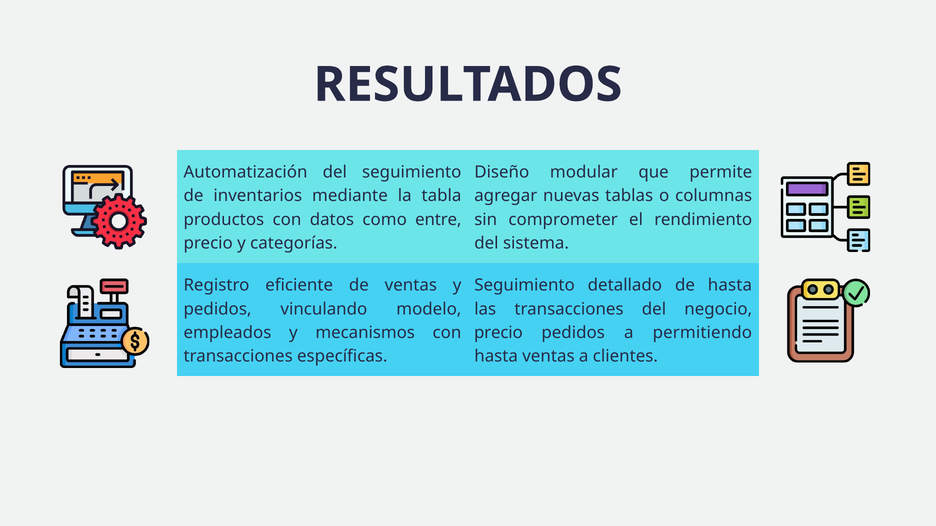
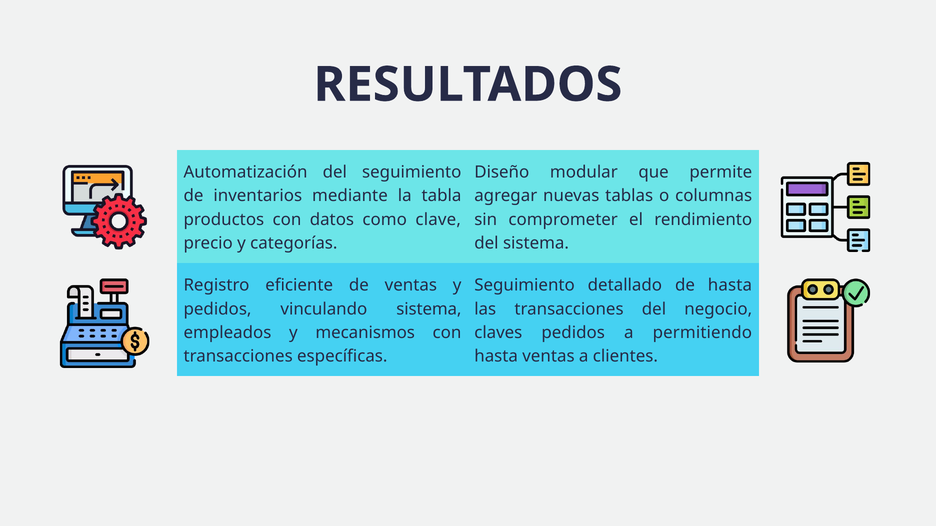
entre: entre -> clave
vinculando modelo: modelo -> sistema
precio at (498, 333): precio -> claves
